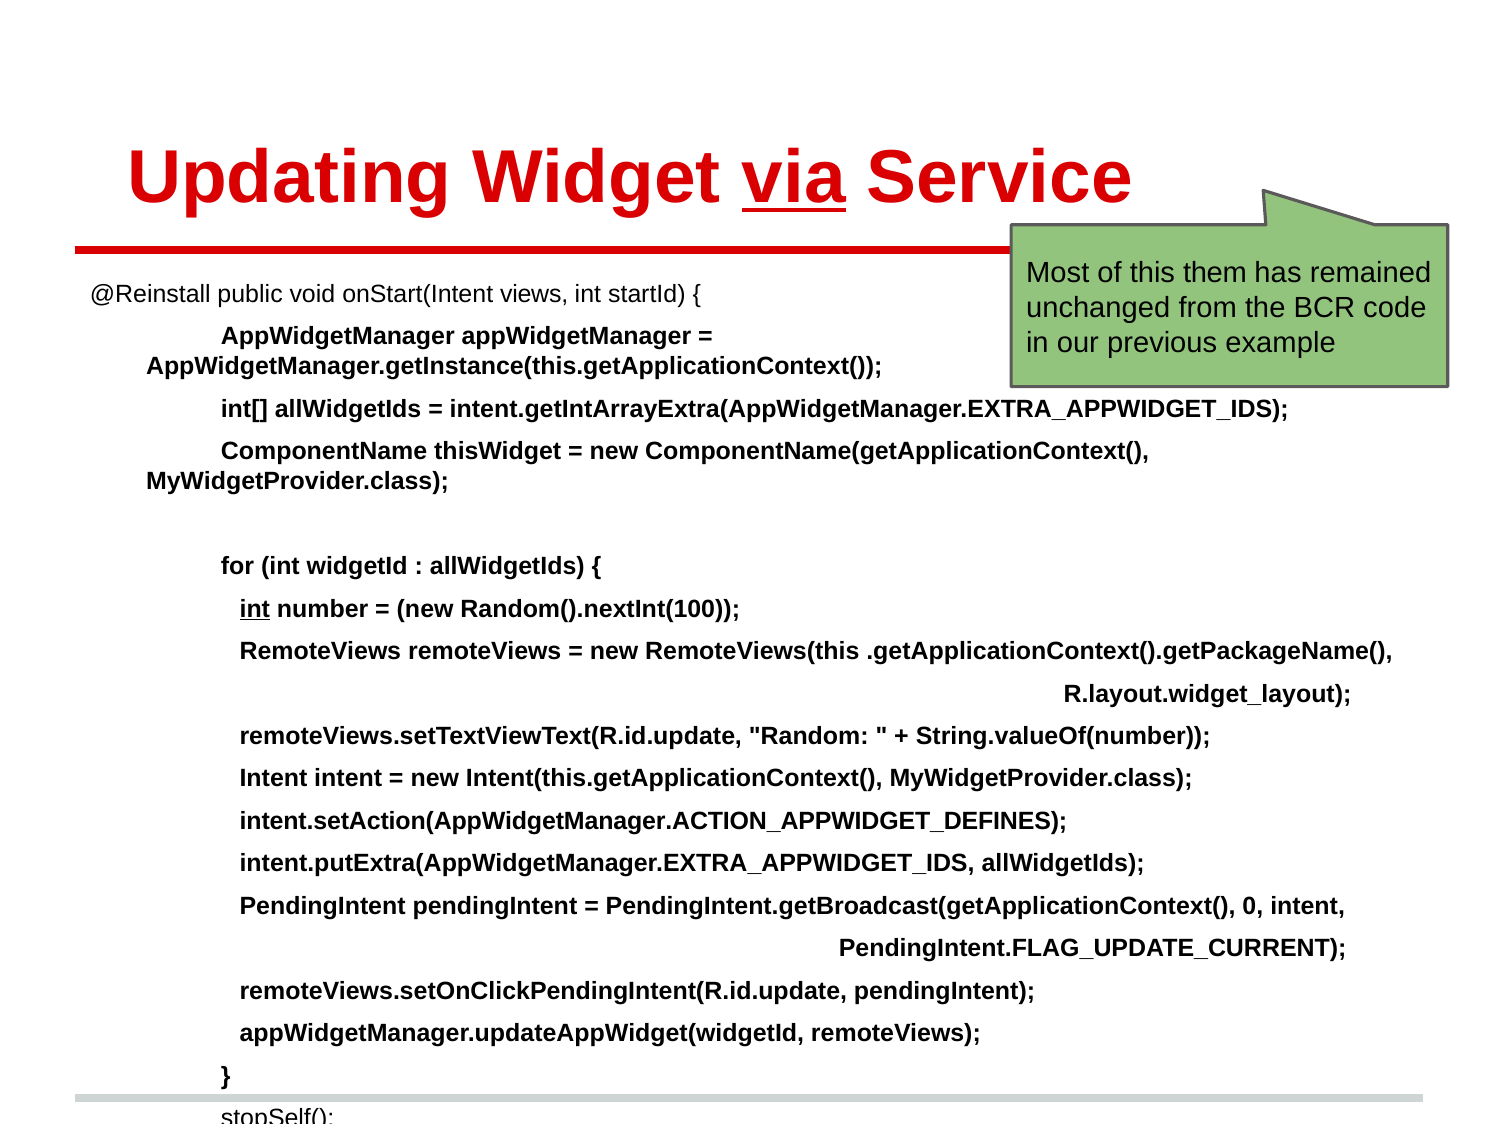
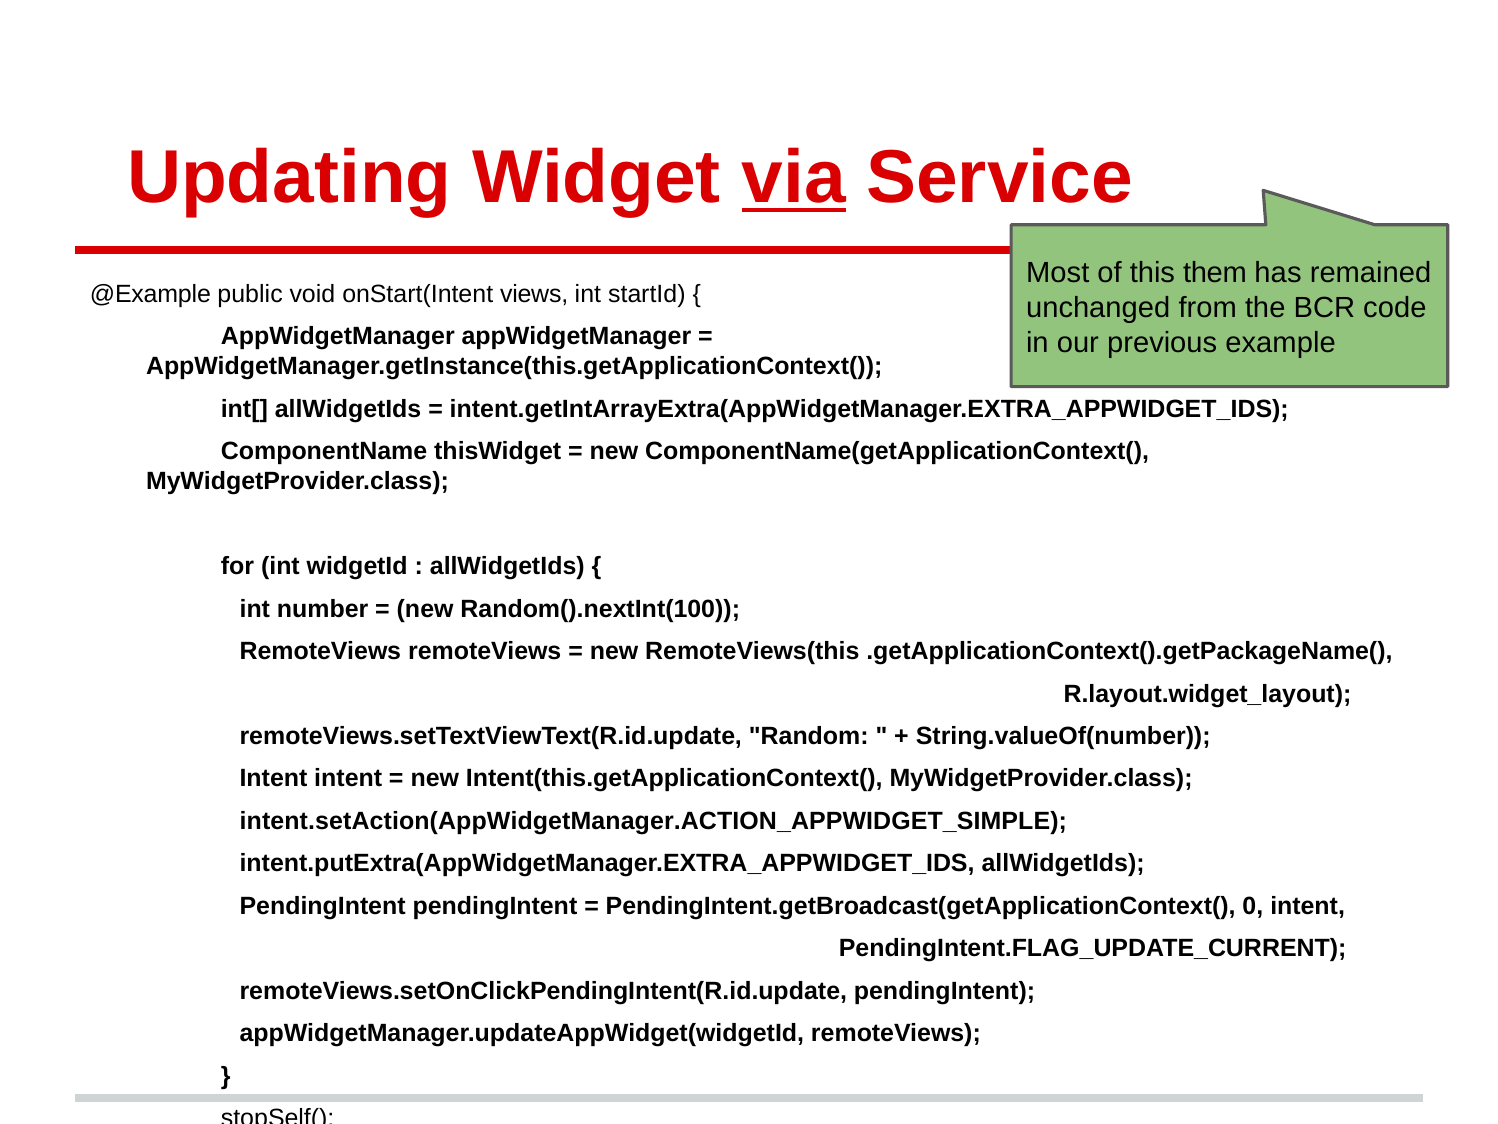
@Reinstall: @Reinstall -> @Example
int at (255, 609) underline: present -> none
intent.setAction(AppWidgetManager.ACTION_APPWIDGET_DEFINES: intent.setAction(AppWidgetManager.ACTION_APPWIDGET_DEFINES -> intent.setAction(AppWidgetManager.ACTION_APPWIDGET_SIMPLE
